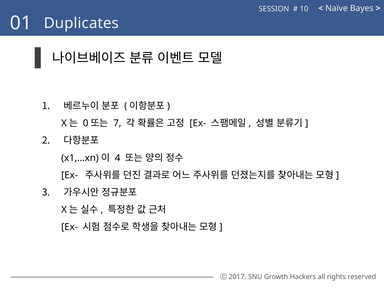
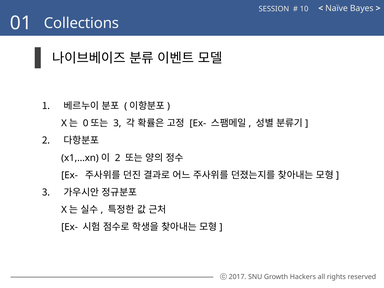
Duplicates: Duplicates -> Collections
7 at (117, 123): 7 -> 3
4 at (118, 158): 4 -> 2
